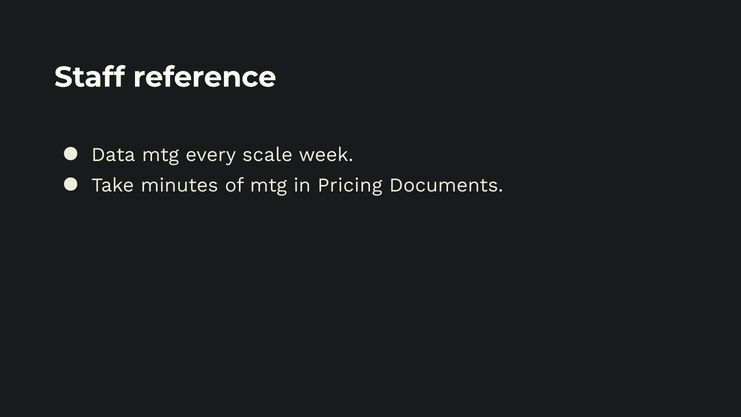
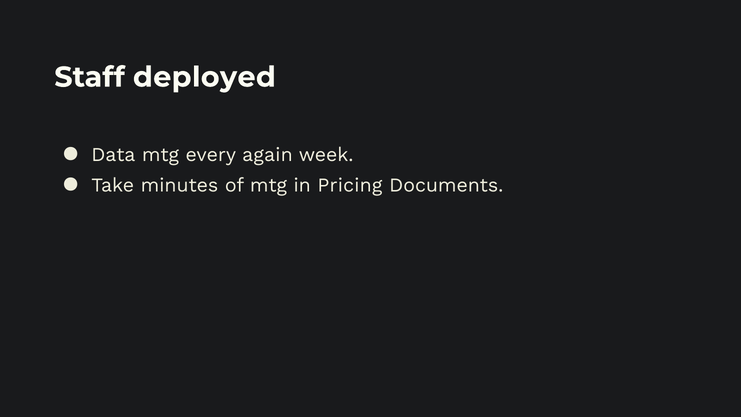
reference: reference -> deployed
scale: scale -> again
